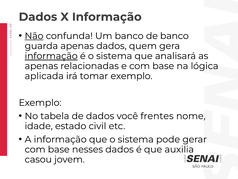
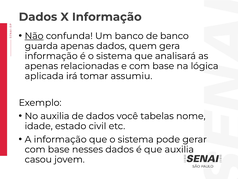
informação at (51, 56) underline: present -> none
tomar exemplo: exemplo -> assumiu
No tabela: tabela -> auxilia
frentes: frentes -> tabelas
